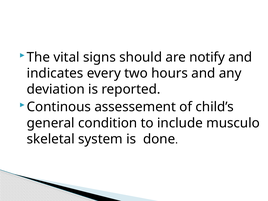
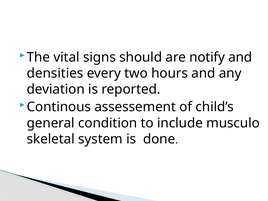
indicates: indicates -> densities
